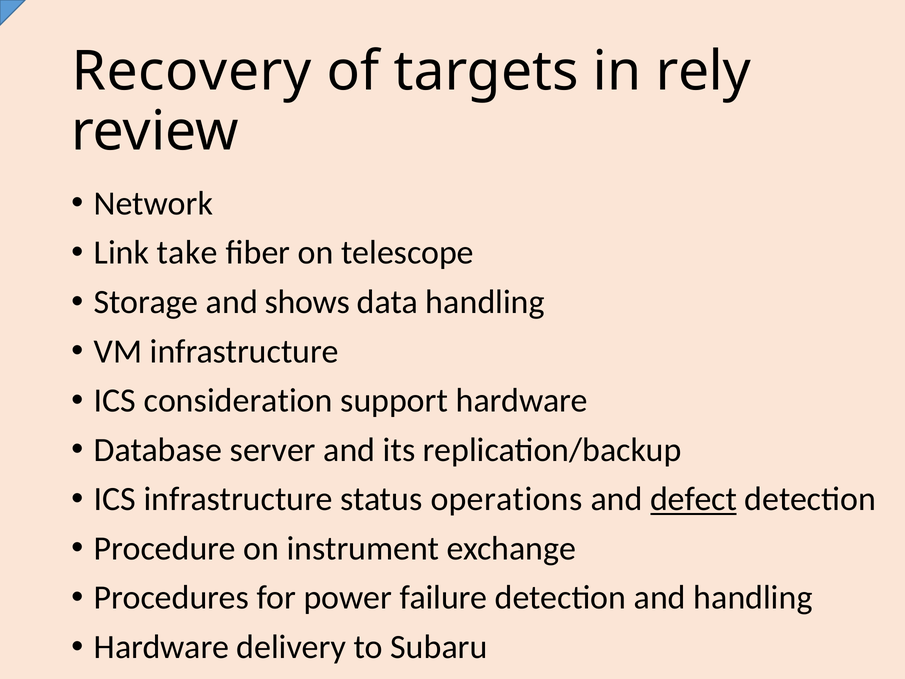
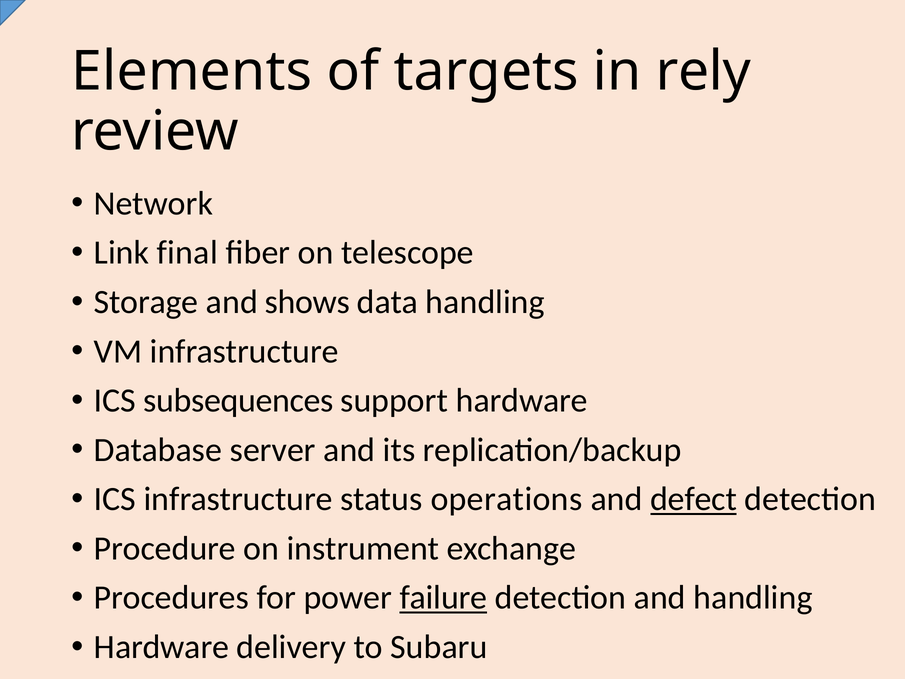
Recovery: Recovery -> Elements
take: take -> final
consideration: consideration -> subsequences
failure underline: none -> present
